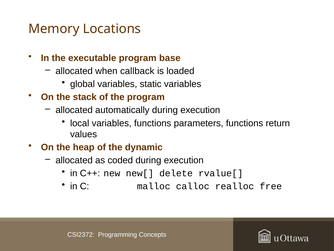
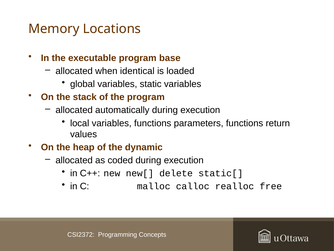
callback: callback -> identical
rvalue[: rvalue[ -> static[
